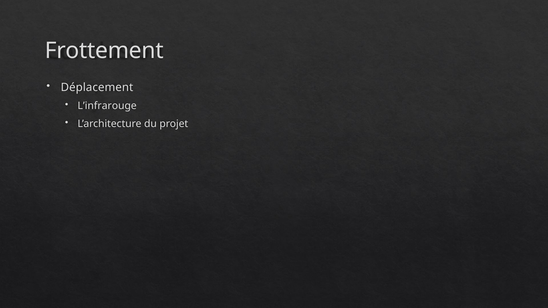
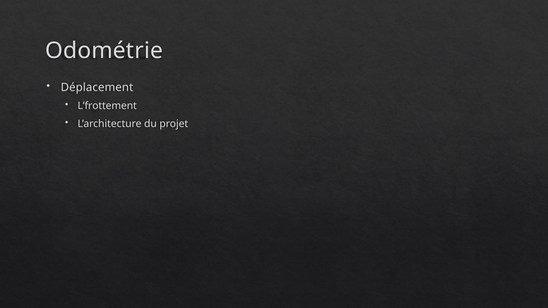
Frottement: Frottement -> Odométrie
L’infrarouge: L’infrarouge -> L’frottement
